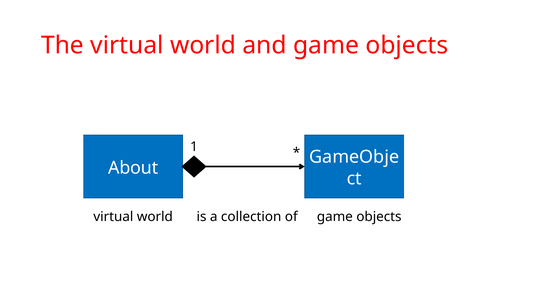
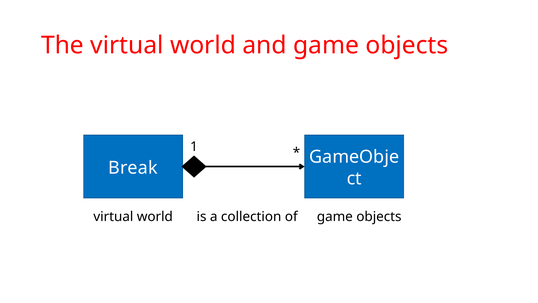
About: About -> Break
